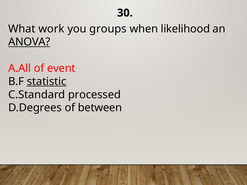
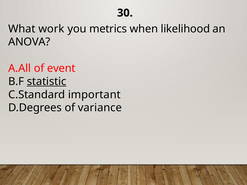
groups: groups -> metrics
ANOVA underline: present -> none
processed: processed -> important
between: between -> variance
